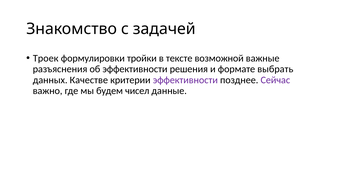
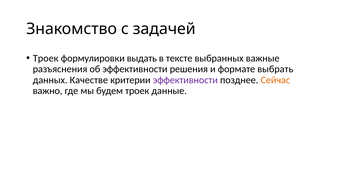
тройки: тройки -> выдать
возможной: возможной -> выбранных
Сейчас colour: purple -> orange
будем чисел: чисел -> троек
